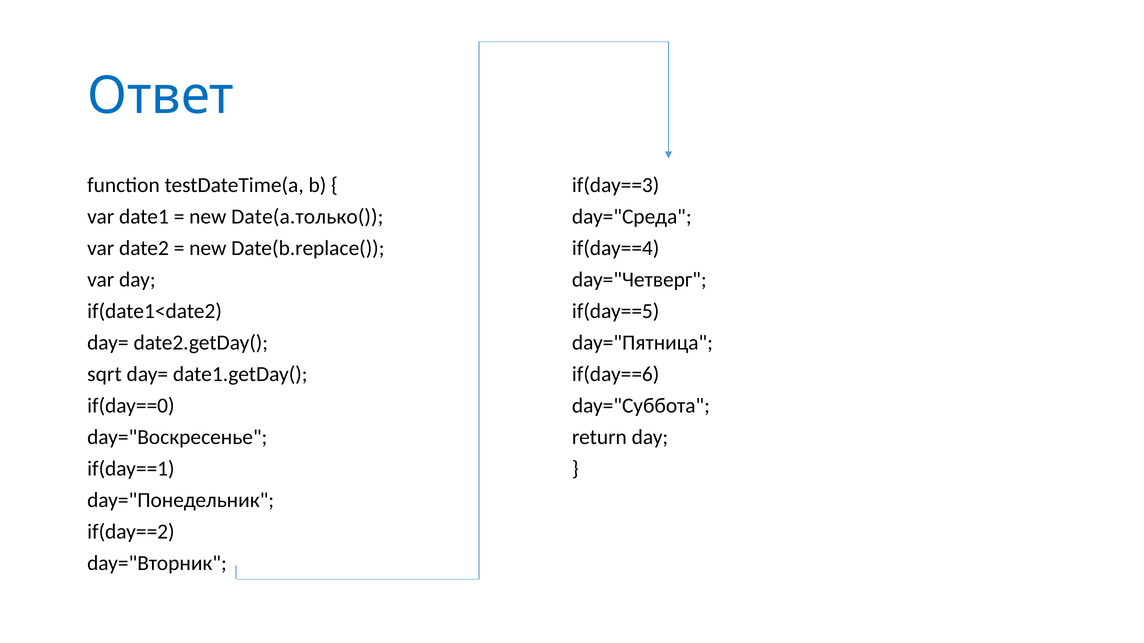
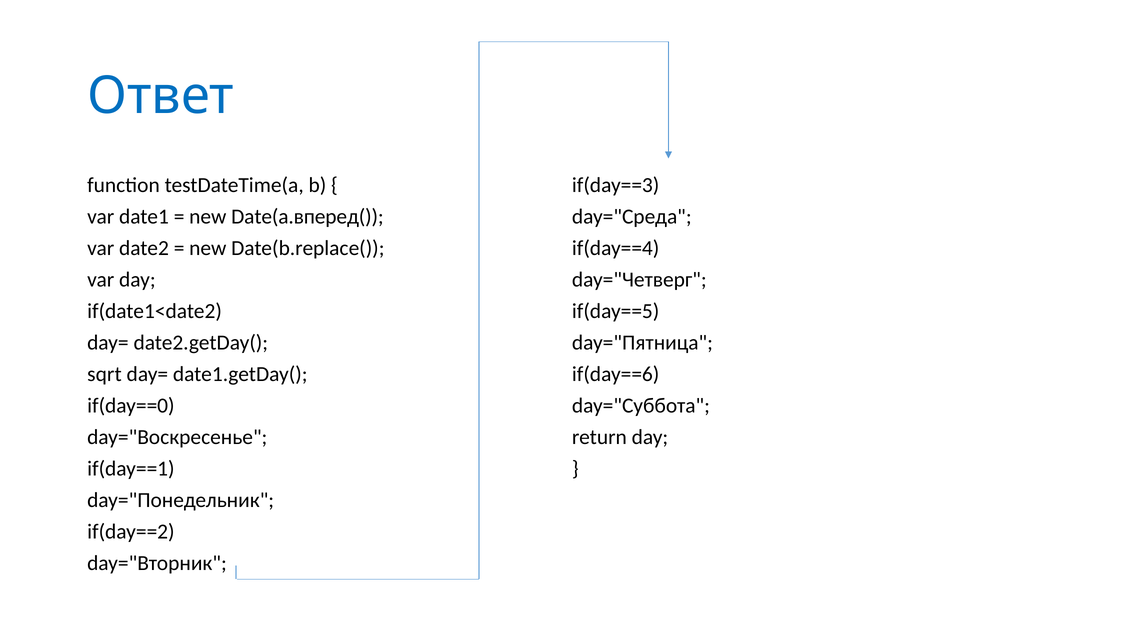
Date(a.только(: Date(a.только( -> Date(a.вперед(
